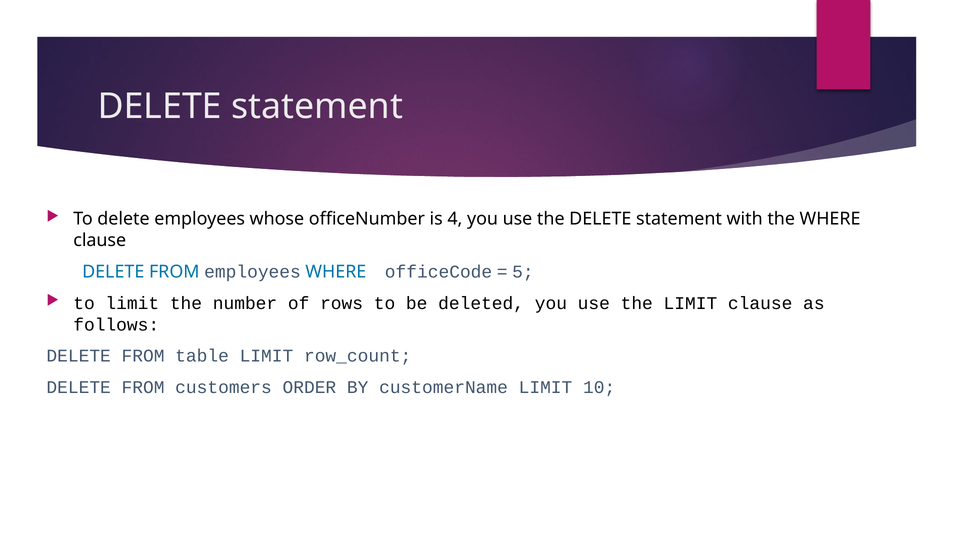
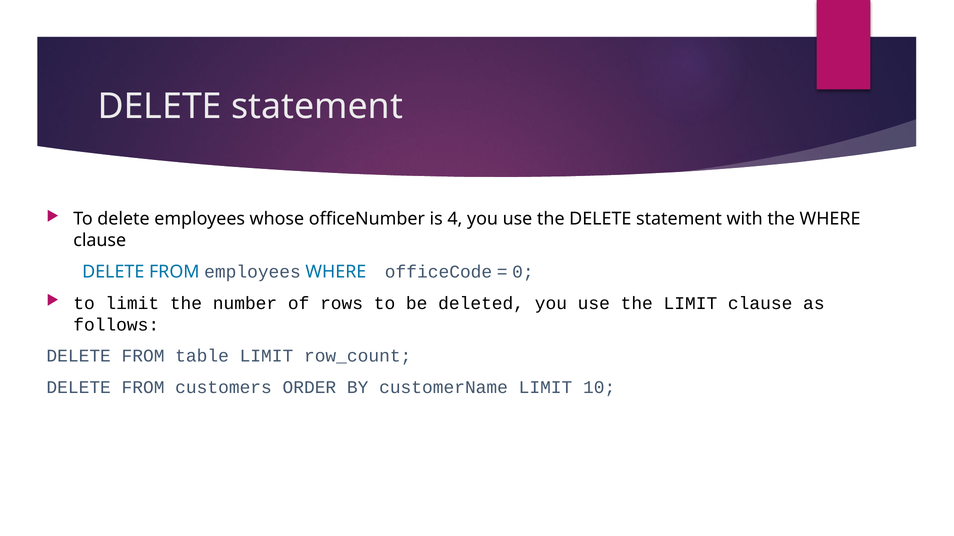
5: 5 -> 0
